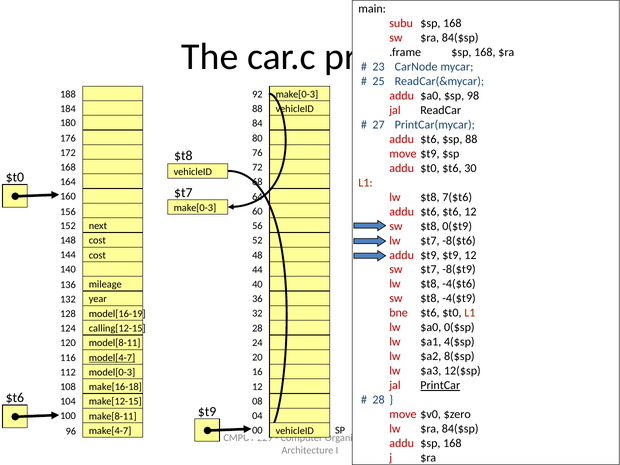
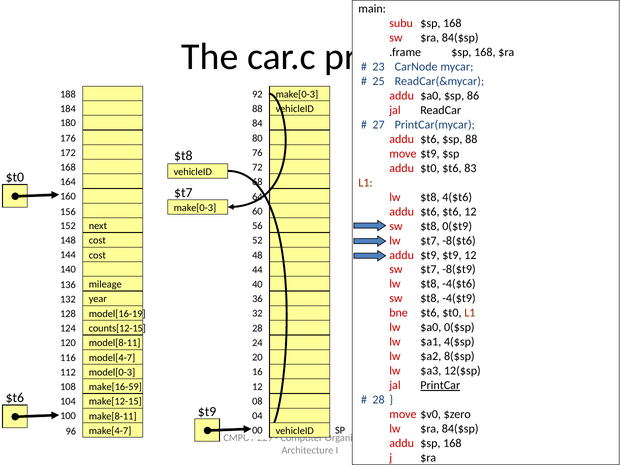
98: 98 -> 86
30: 30 -> 83
7($t6: 7($t6 -> 4($t6
calling[12-15: calling[12-15 -> counts[12-15
model[4-7 underline: present -> none
make[16-18: make[16-18 -> make[16-59
